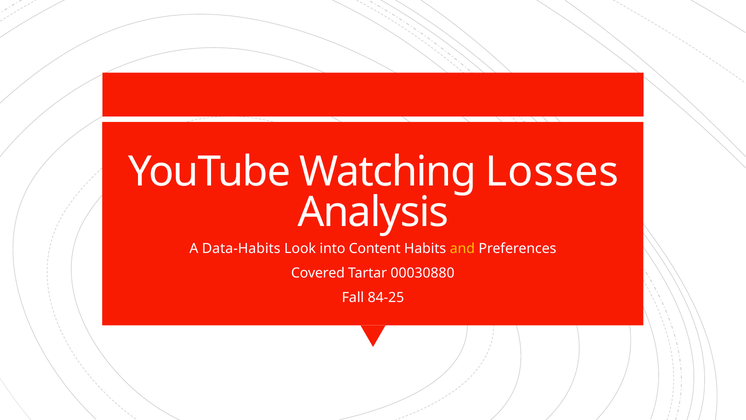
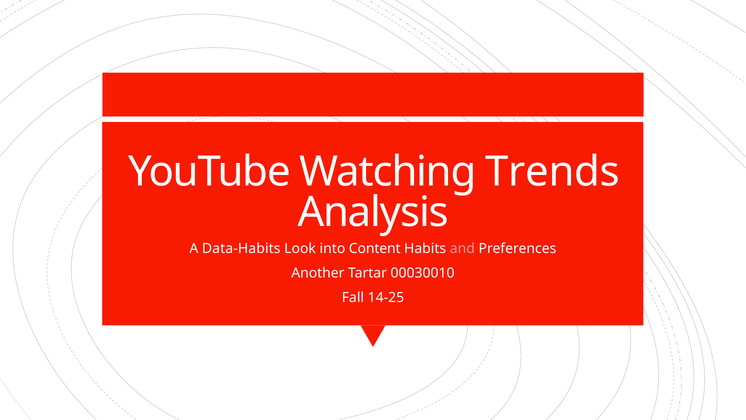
Losses: Losses -> Trends
and colour: yellow -> pink
Covered: Covered -> Another
00030880: 00030880 -> 00030010
84-25: 84-25 -> 14-25
